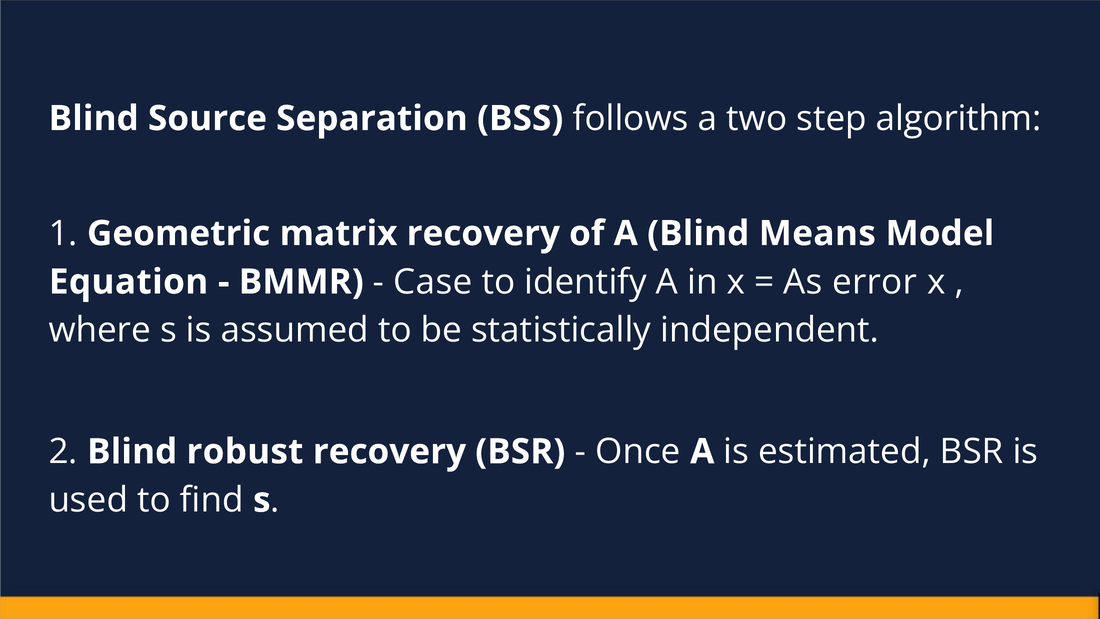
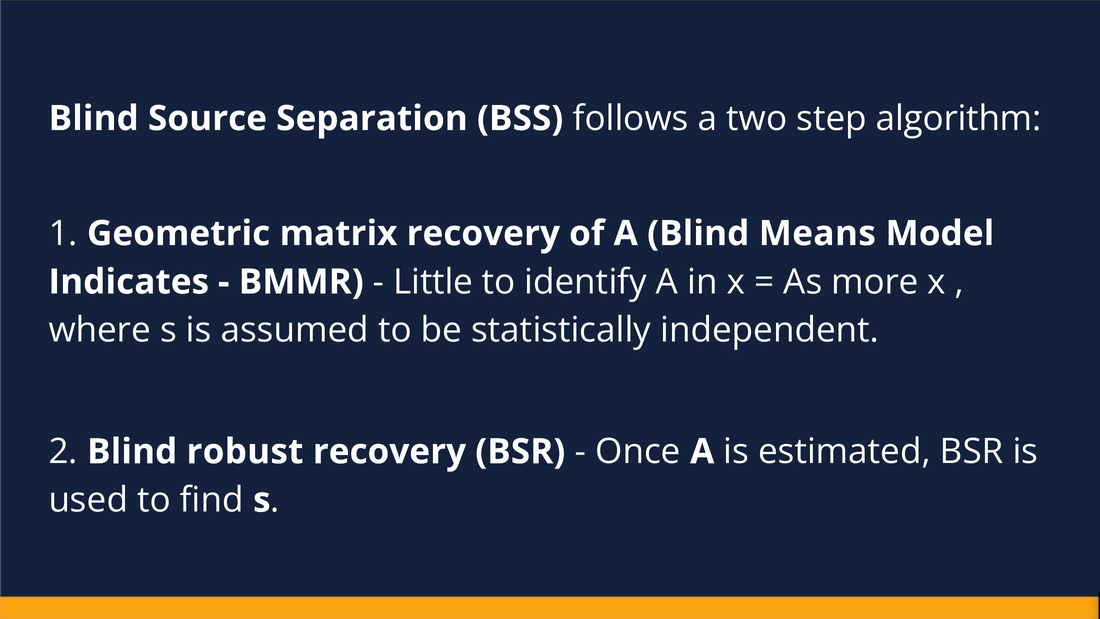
Equation: Equation -> Indicates
Case: Case -> Little
error: error -> more
